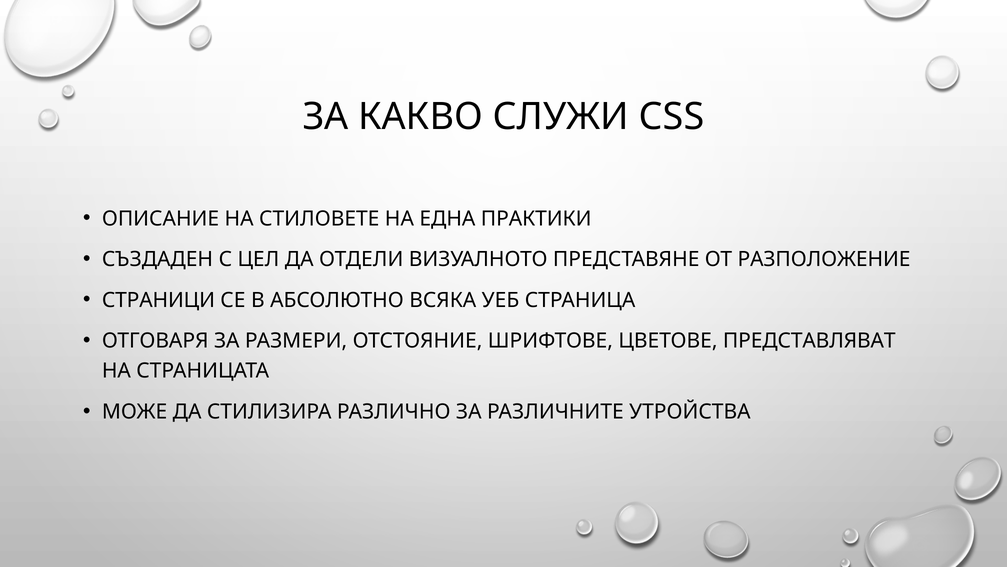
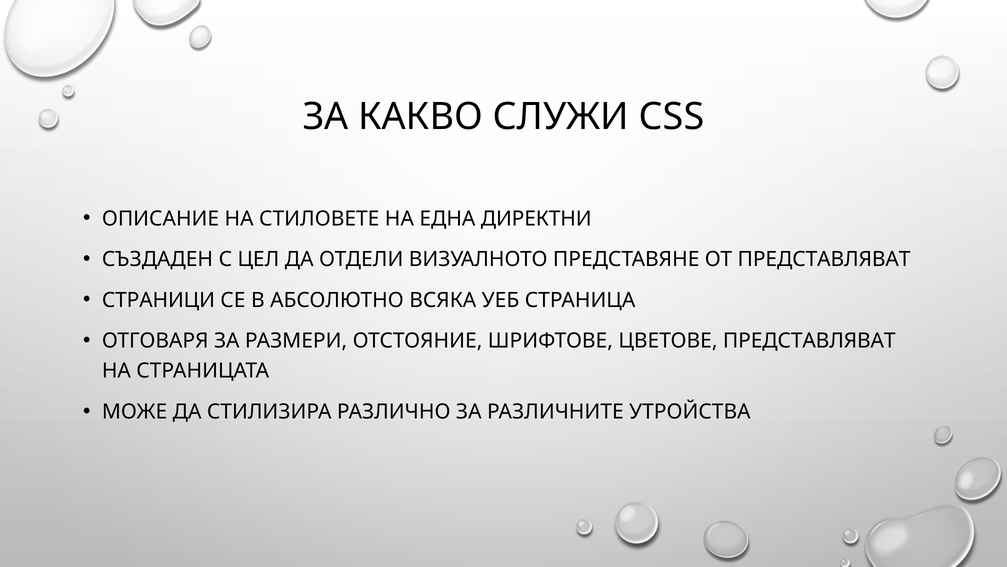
ПРАКТИКИ: ПРАКТИКИ -> ДИРЕКТНИ
ОТ РАЗПОЛОЖЕНИЕ: РАЗПОЛОЖЕНИЕ -> ПРЕДСТАВЛЯВАТ
